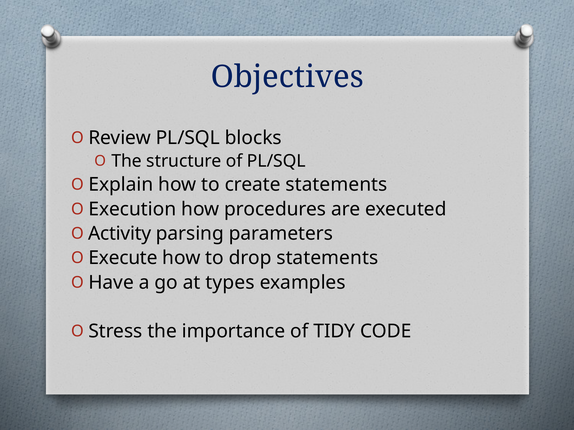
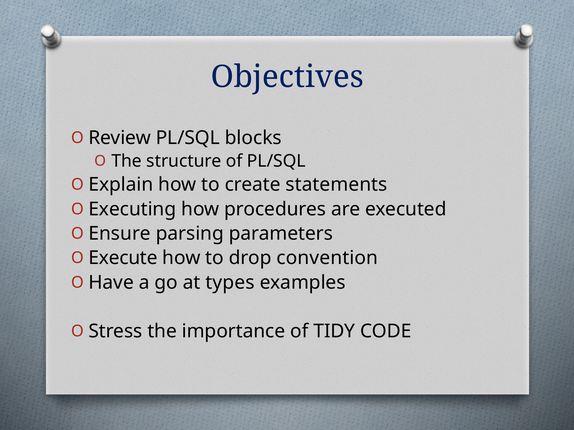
Execution: Execution -> Executing
Activity: Activity -> Ensure
drop statements: statements -> convention
